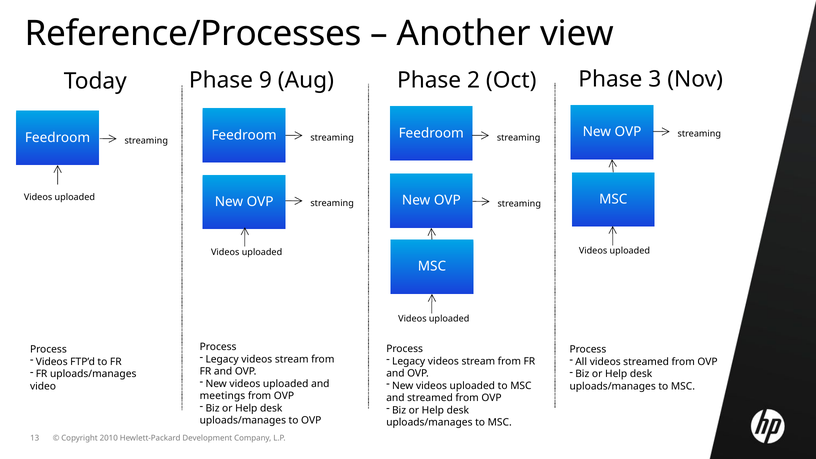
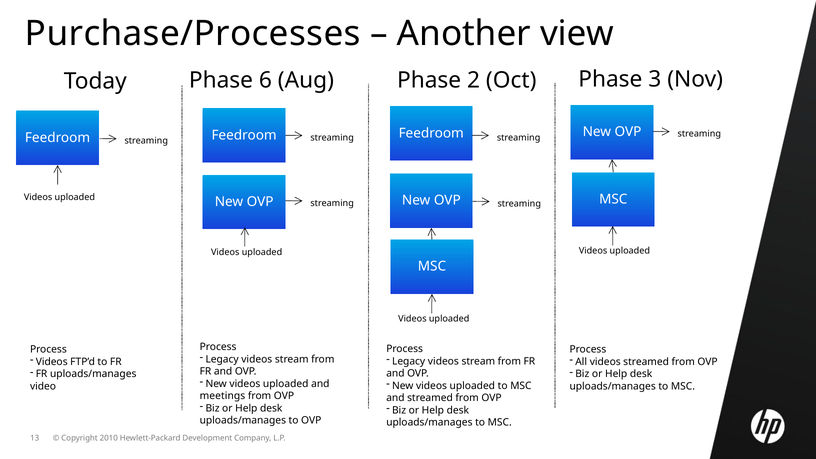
Reference/Processes: Reference/Processes -> Purchase/Processes
9: 9 -> 6
